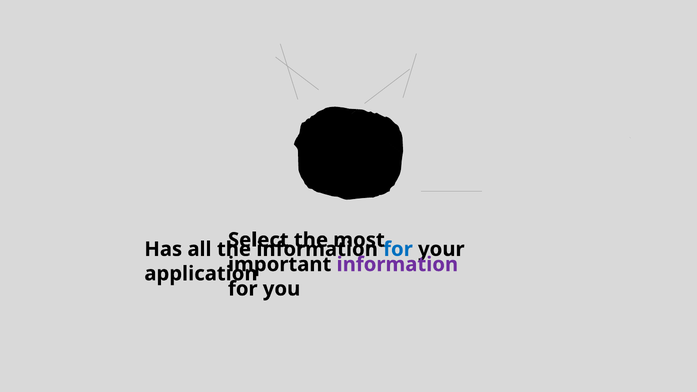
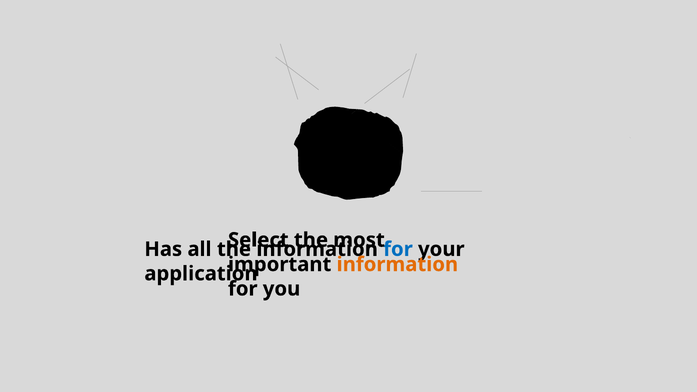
information at (397, 264) colour: purple -> orange
